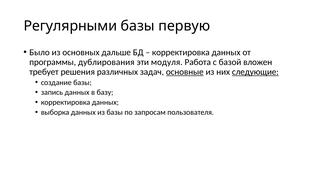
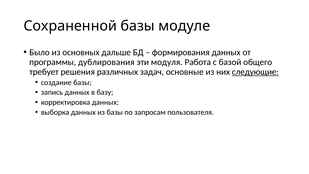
Регулярными: Регулярными -> Сохраненной
первую: первую -> модуле
корректировка at (181, 52): корректировка -> формирования
вложен: вложен -> общего
основные underline: present -> none
